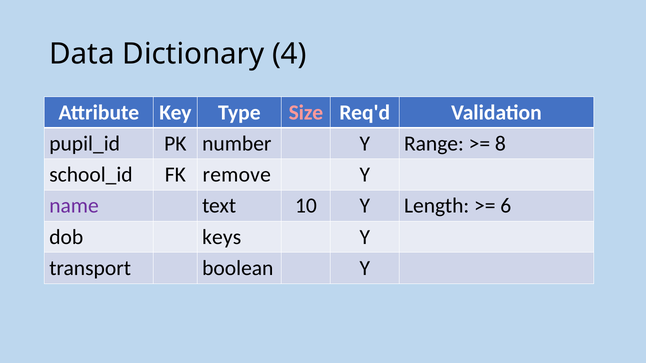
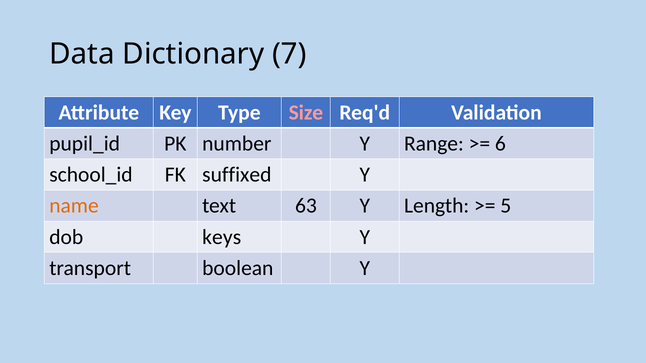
4: 4 -> 7
8: 8 -> 6
remove: remove -> suffixed
name colour: purple -> orange
10: 10 -> 63
6: 6 -> 5
